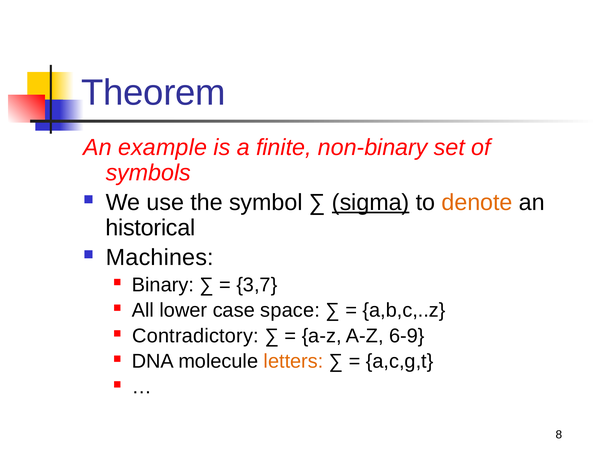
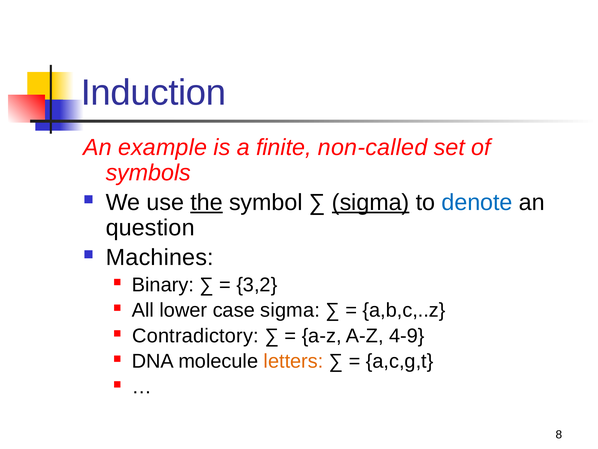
Theorem: Theorem -> Induction
non-binary: non-binary -> non-called
the underline: none -> present
denote colour: orange -> blue
historical: historical -> question
3,7: 3,7 -> 3,2
case space: space -> sigma
6-9: 6-9 -> 4-9
